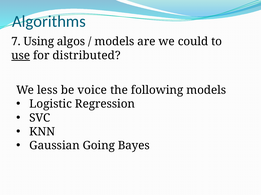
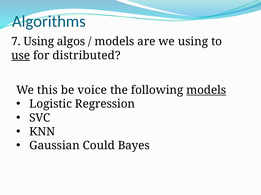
we could: could -> using
less: less -> this
models at (206, 90) underline: none -> present
Going: Going -> Could
